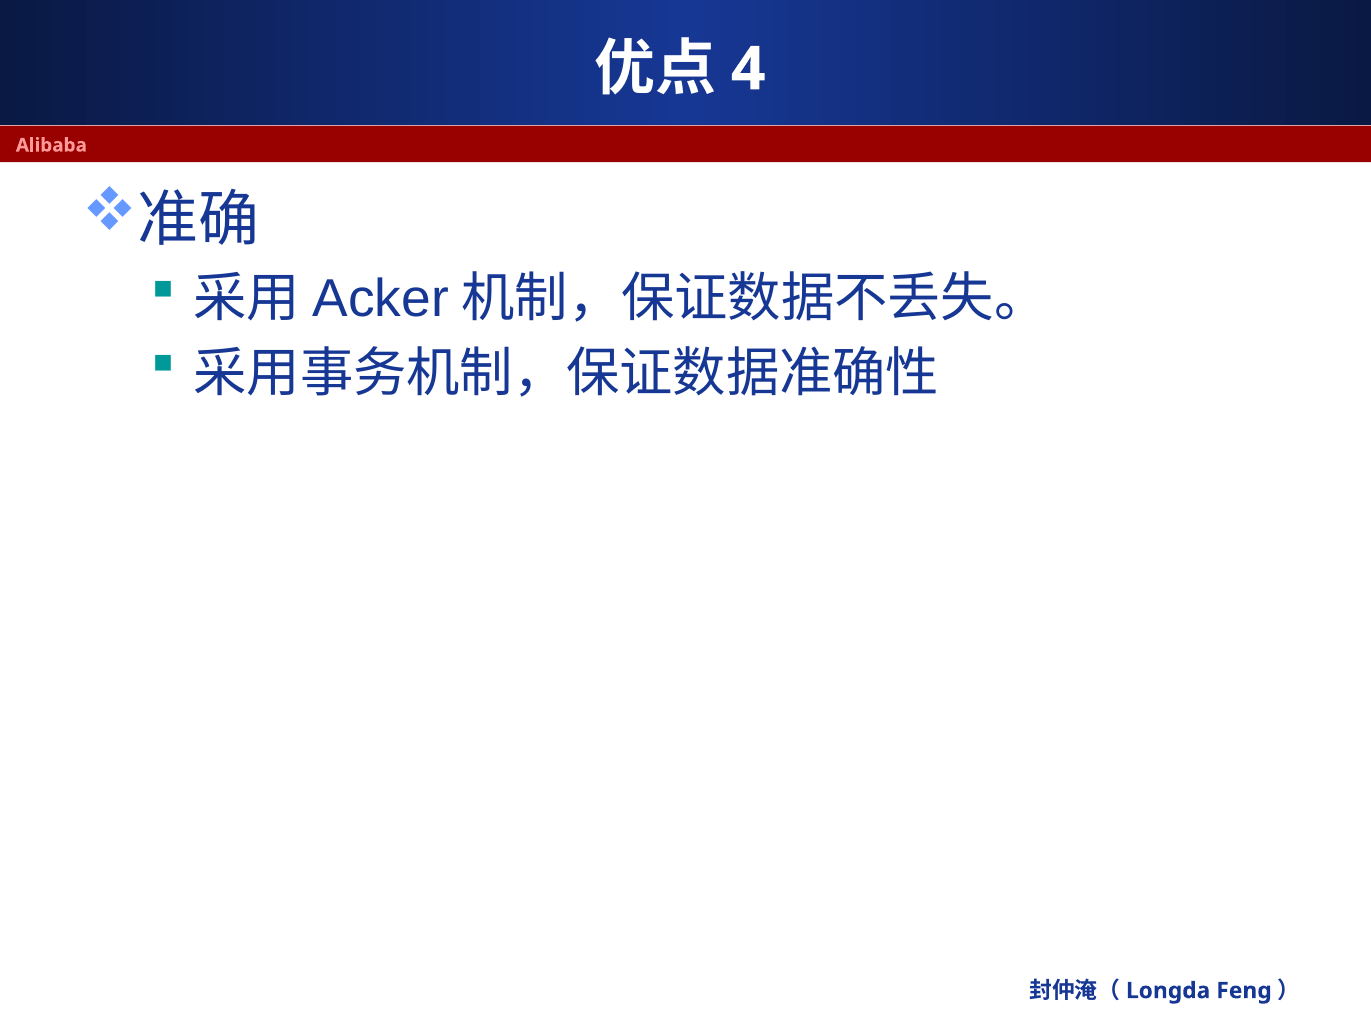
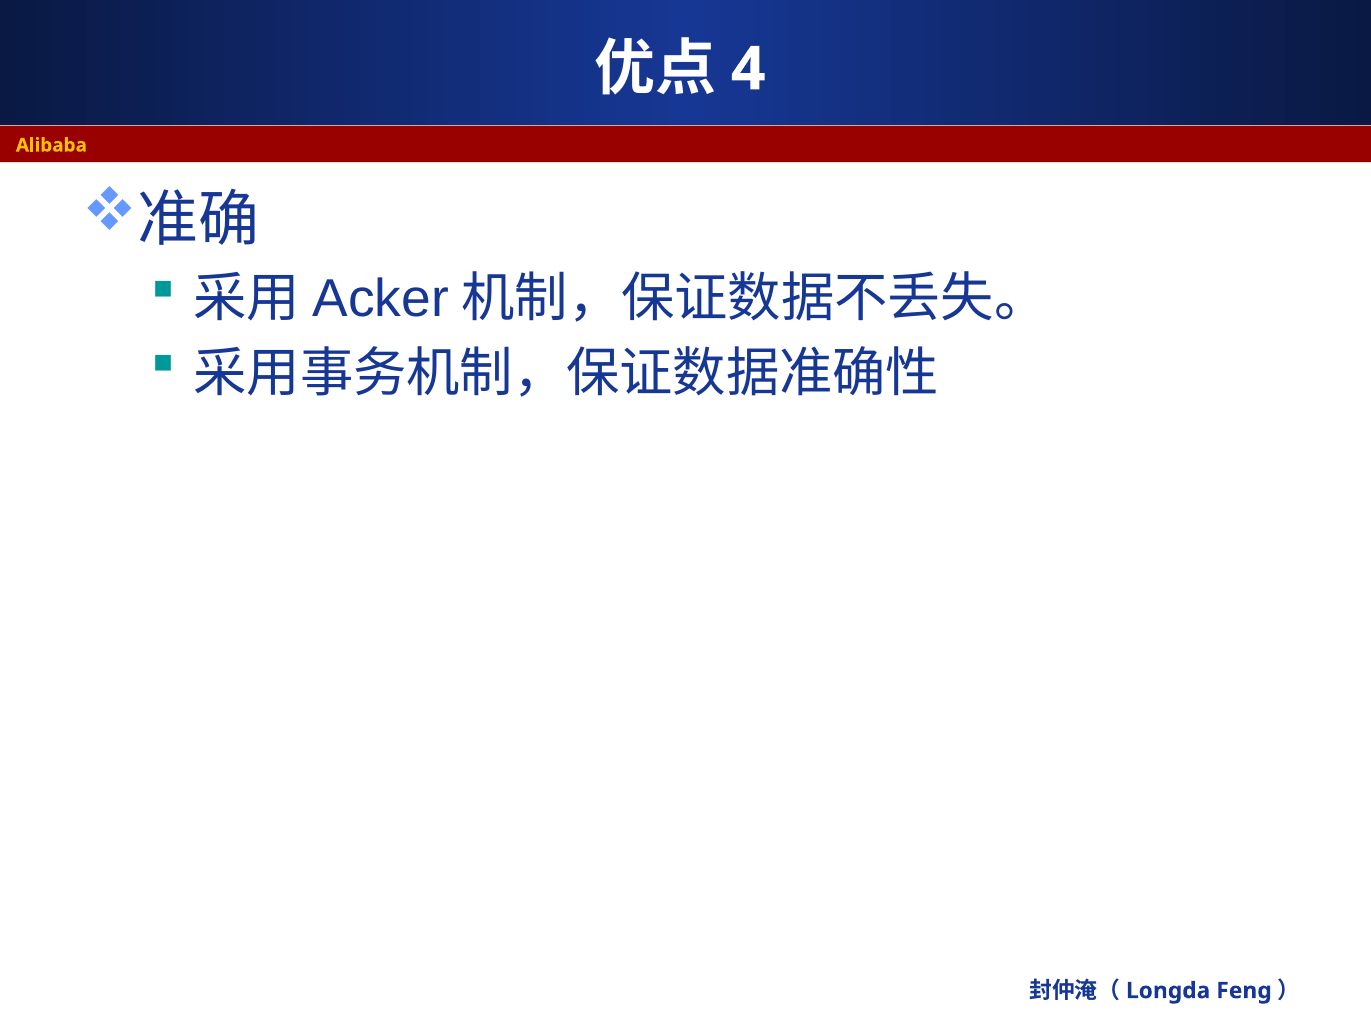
Alibaba colour: pink -> yellow
